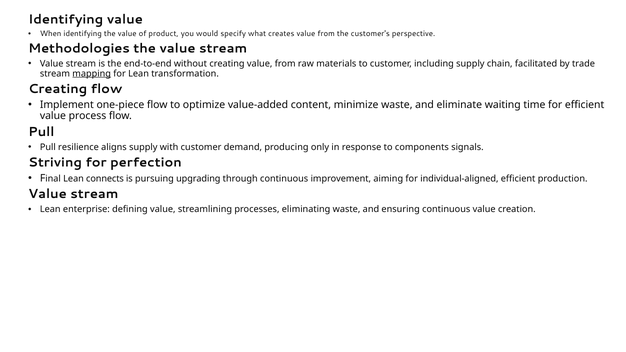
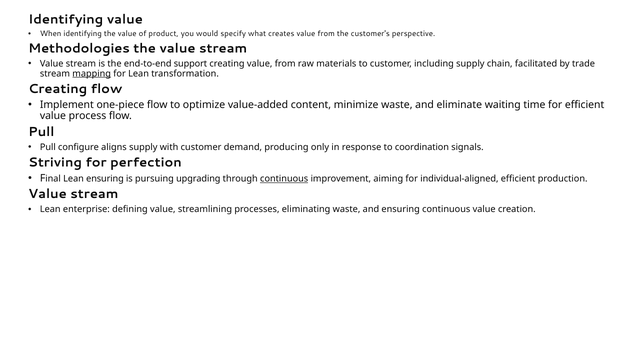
without: without -> support
resilience: resilience -> configure
components: components -> coordination
Lean connects: connects -> ensuring
continuous at (284, 179) underline: none -> present
